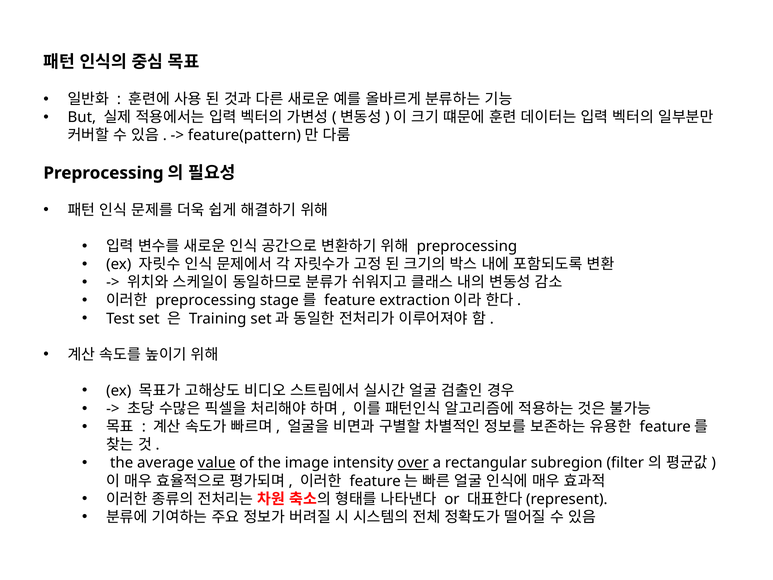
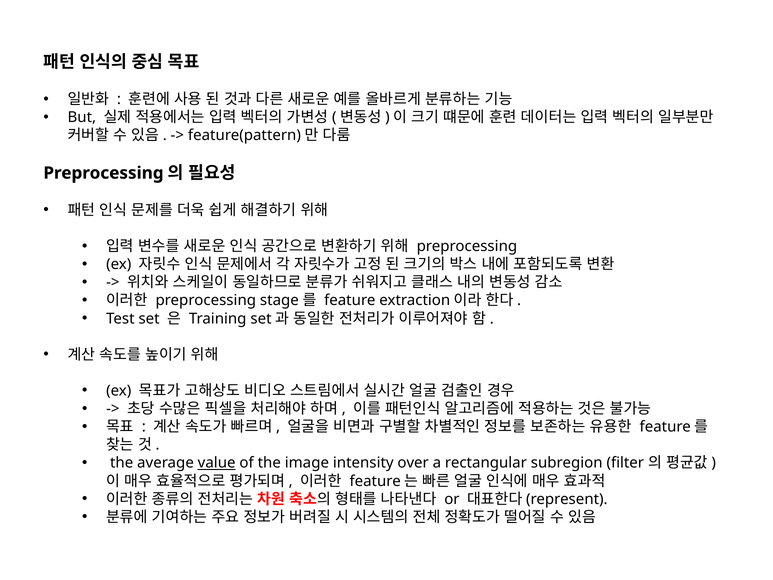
over underline: present -> none
